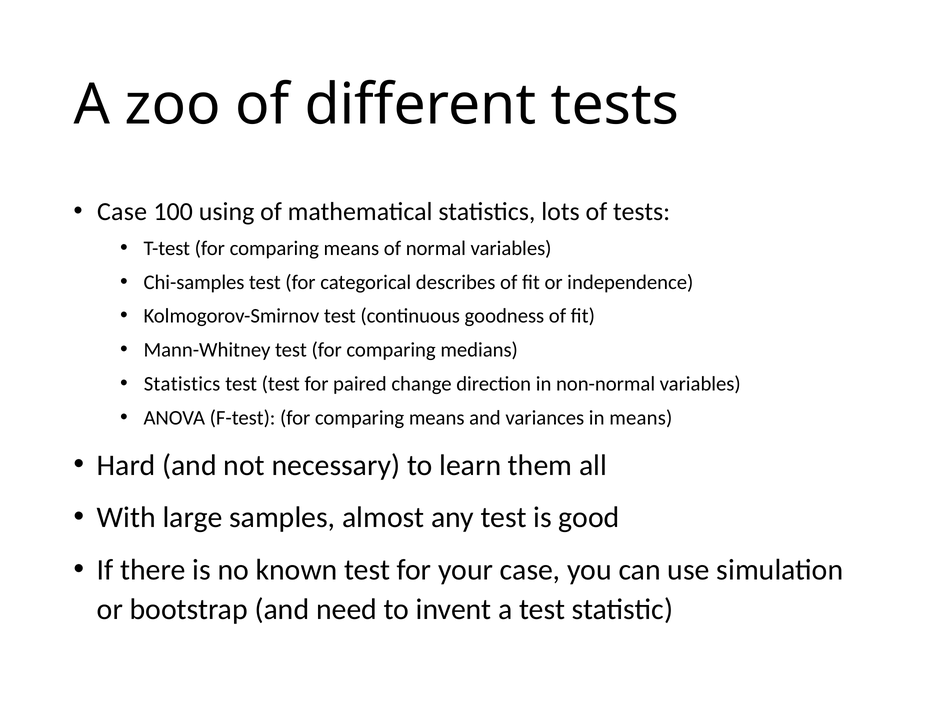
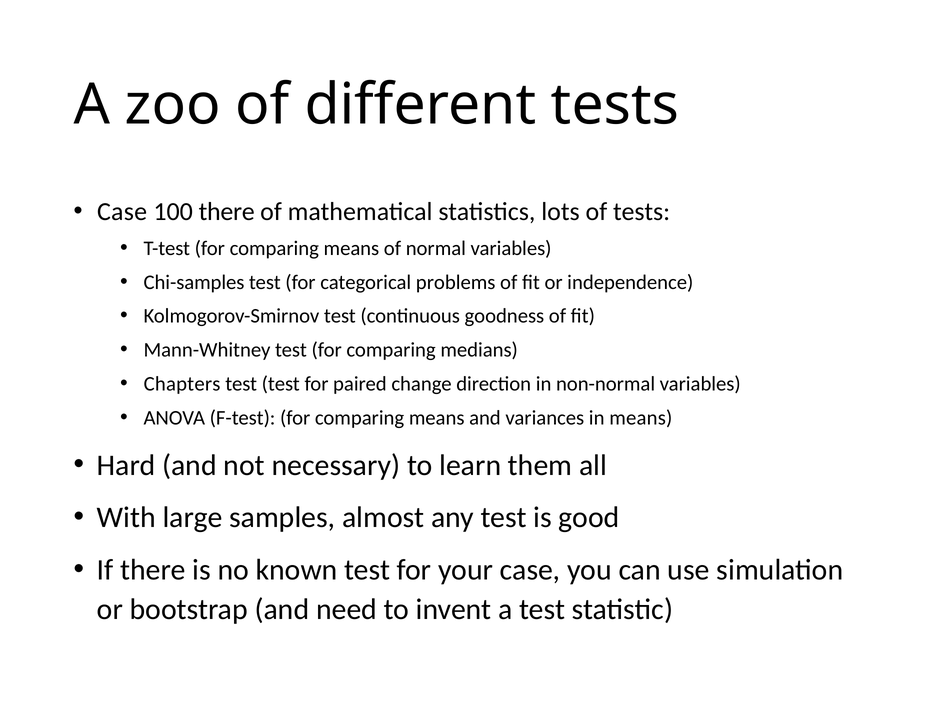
100 using: using -> there
describes: describes -> problems
Statistics at (182, 384): Statistics -> Chapters
